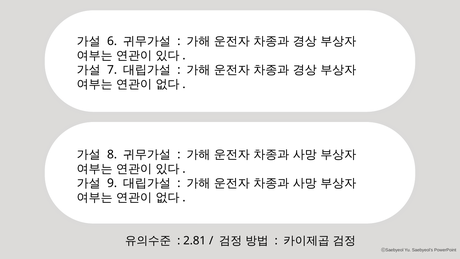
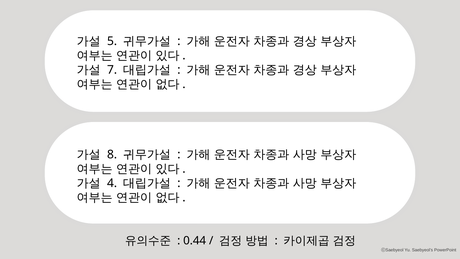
6: 6 -> 5
9: 9 -> 4
2.81: 2.81 -> 0.44
